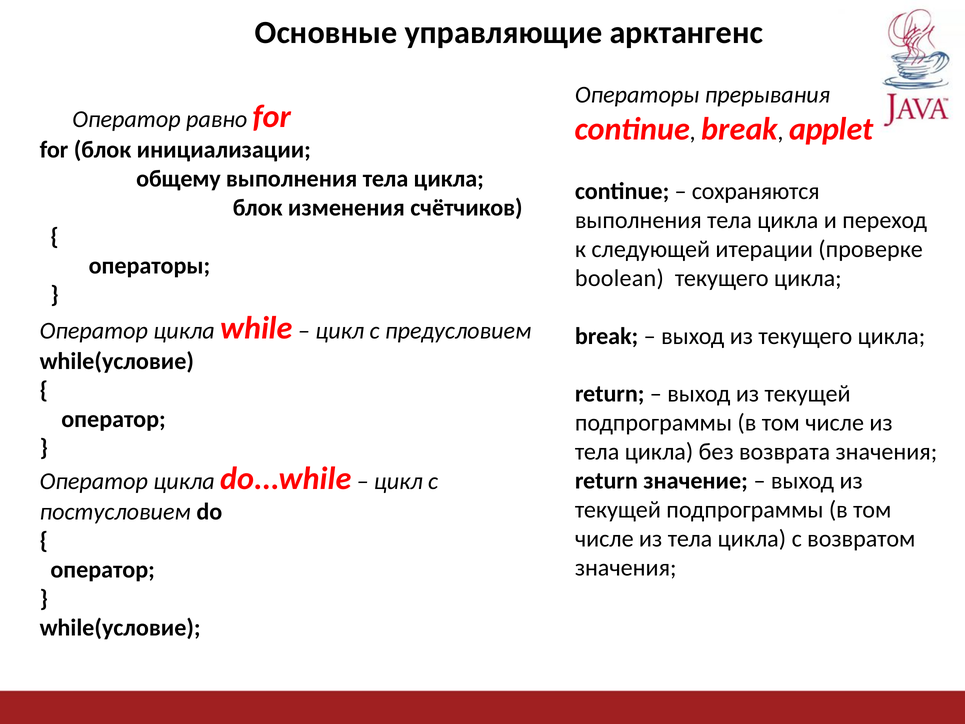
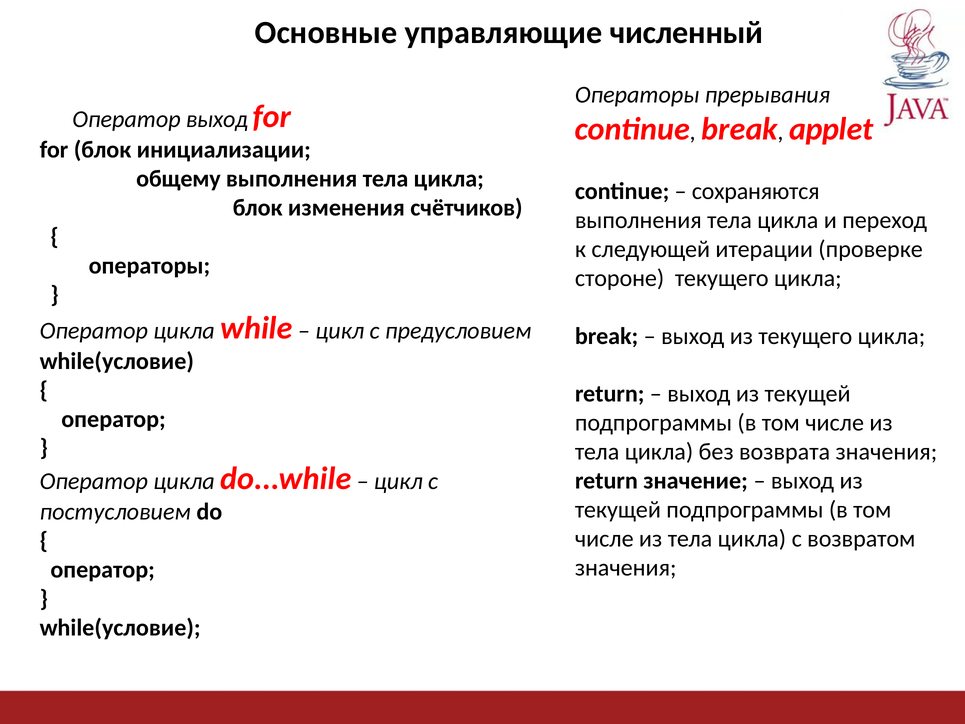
арктангенс: арктангенс -> численный
Оператор равно: равно -> выход
boolean: boolean -> стороне
